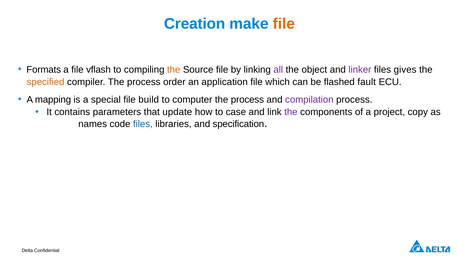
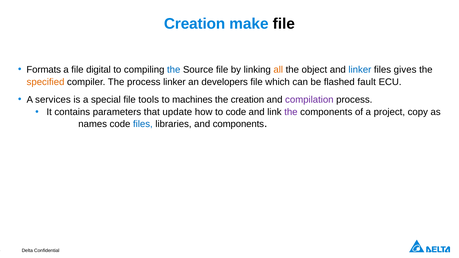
file at (284, 24) colour: orange -> black
vflash: vflash -> digital
the at (174, 70) colour: orange -> blue
all colour: purple -> orange
linker at (360, 70) colour: purple -> blue
process order: order -> linker
application: application -> developers
mapping: mapping -> services
build: build -> tools
computer: computer -> machines
process at (247, 100): process -> creation
to case: case -> code
and specification: specification -> components
